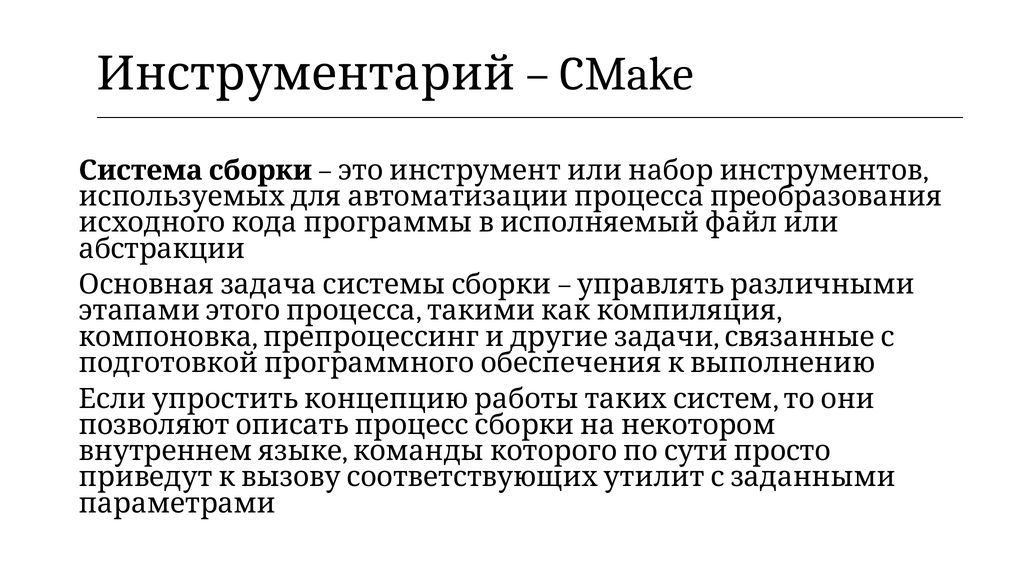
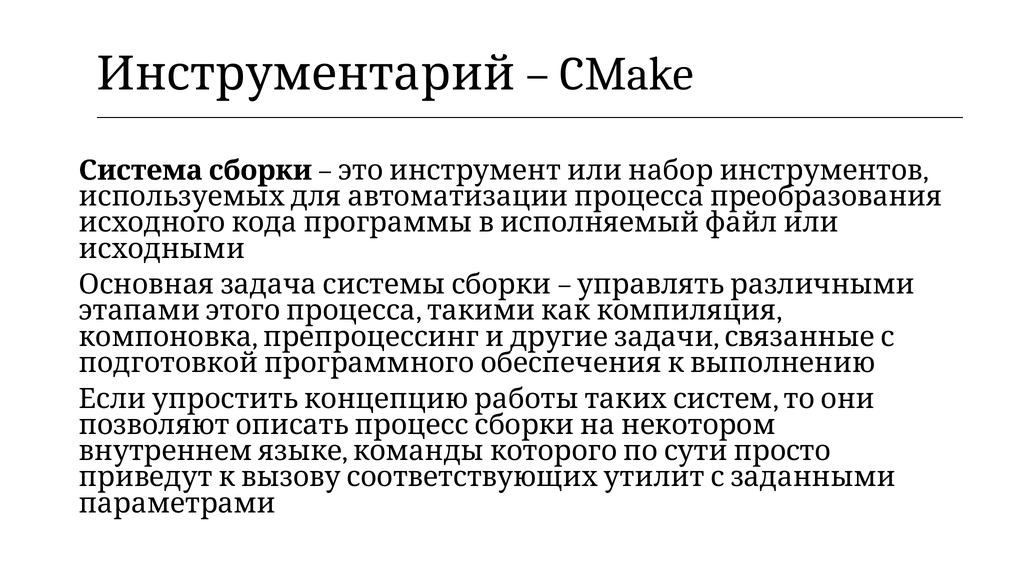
абстракции: абстракции -> исходными
